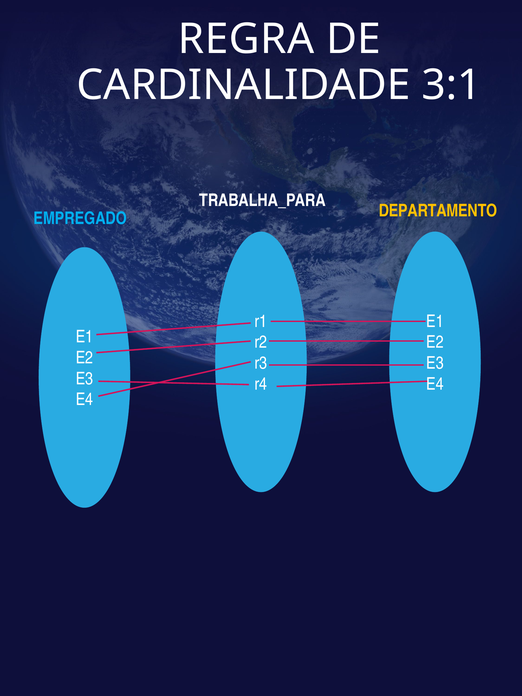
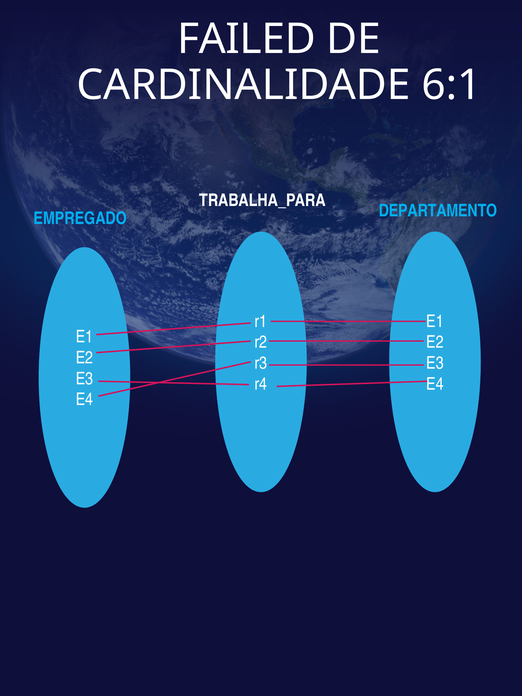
REGRA: REGRA -> FAILED
3:1: 3:1 -> 6:1
DEPARTAMENTO colour: yellow -> light blue
